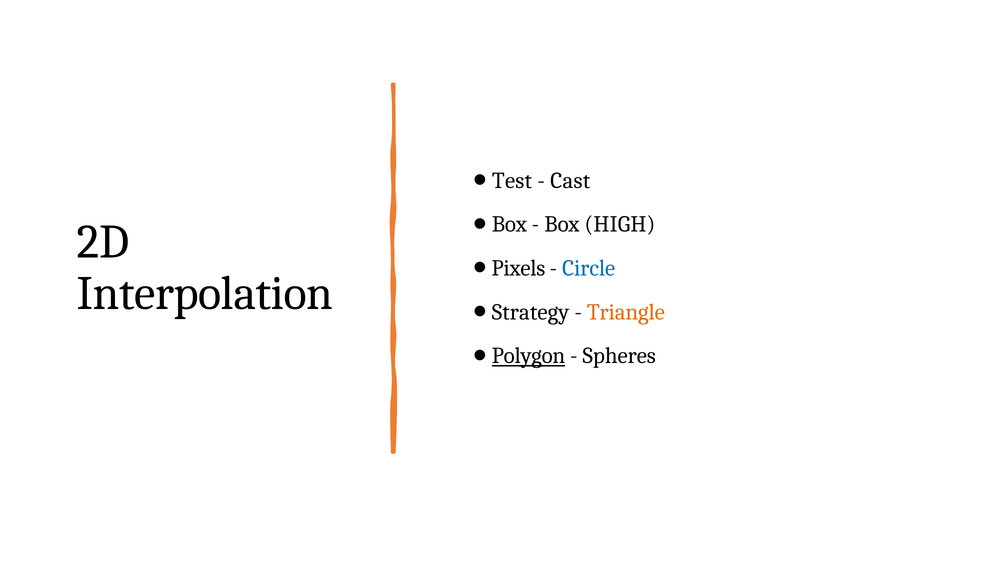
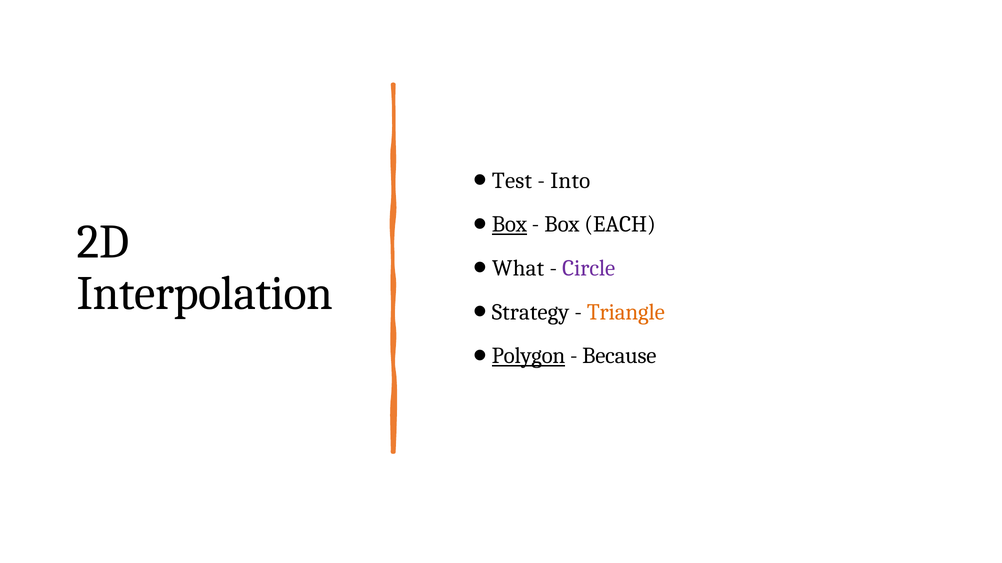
Cast: Cast -> Into
Box at (509, 225) underline: none -> present
HIGH: HIGH -> EACH
Pixels: Pixels -> What
Circle colour: blue -> purple
Spheres: Spheres -> Because
